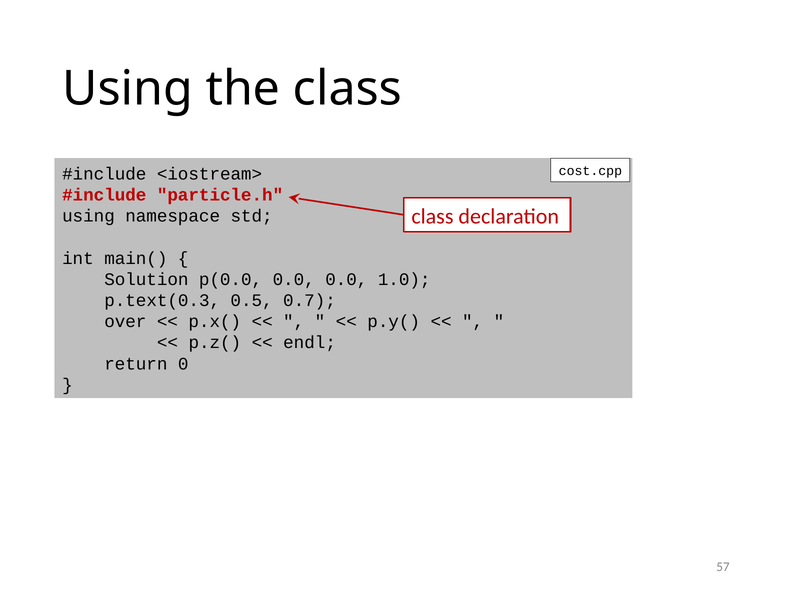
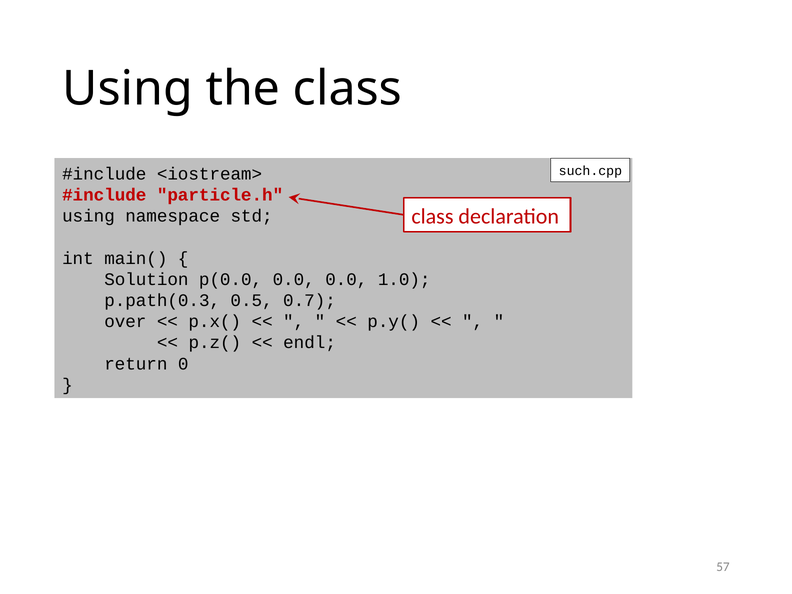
cost.cpp: cost.cpp -> such.cpp
p.text(0.3: p.text(0.3 -> p.path(0.3
